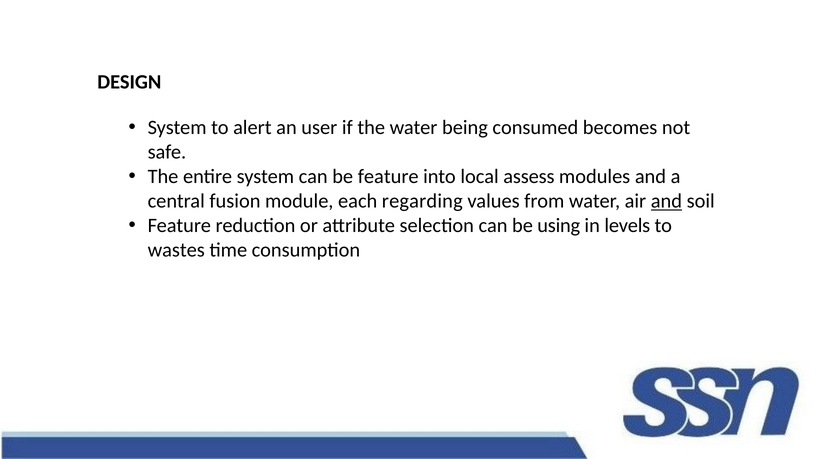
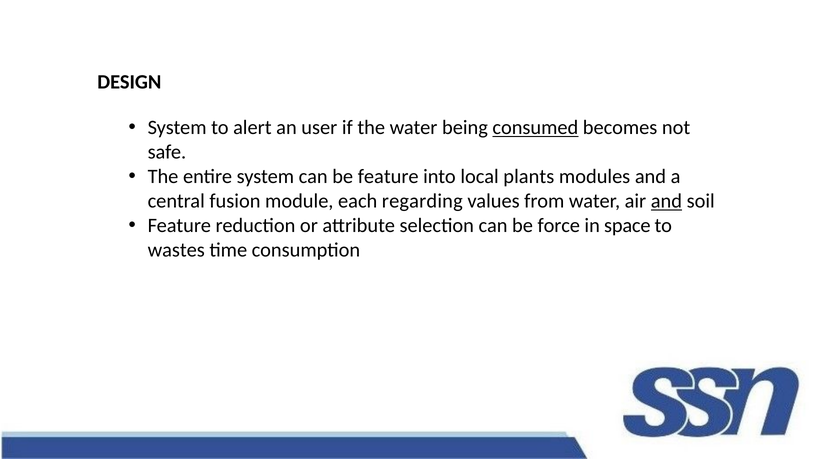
consumed underline: none -> present
assess: assess -> plants
using: using -> force
levels: levels -> space
